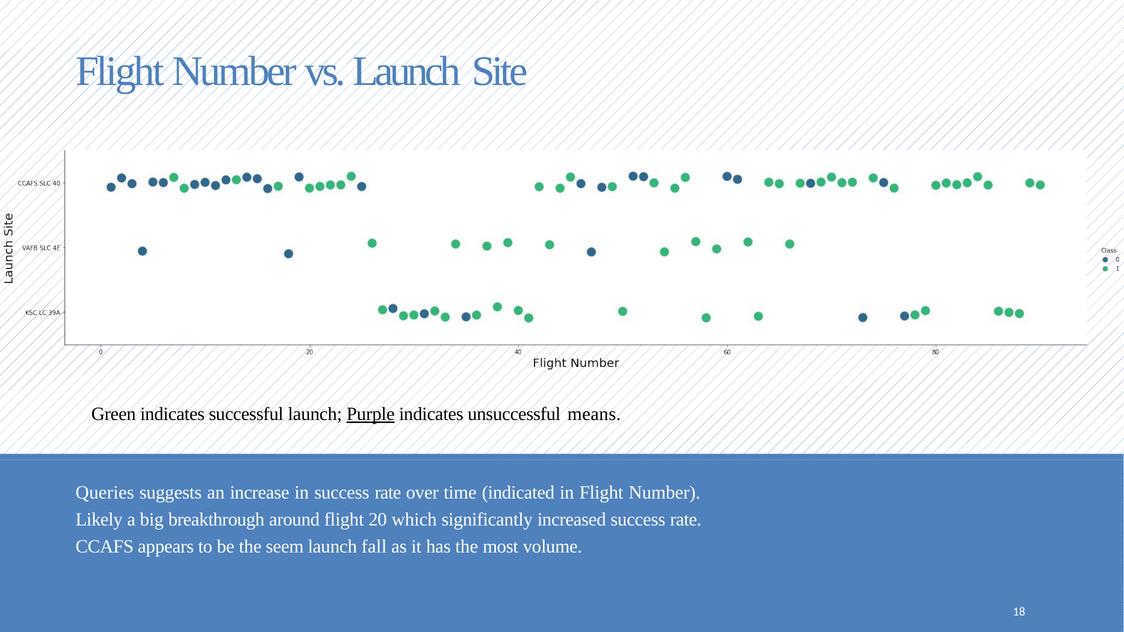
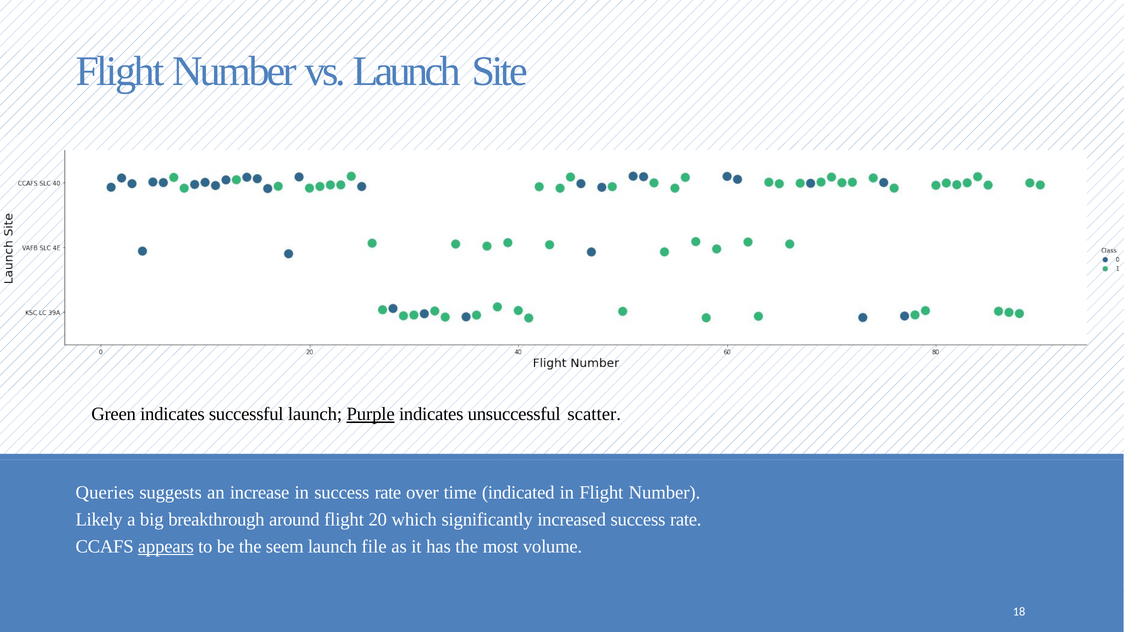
means: means -> scatter
appears underline: none -> present
fall: fall -> file
